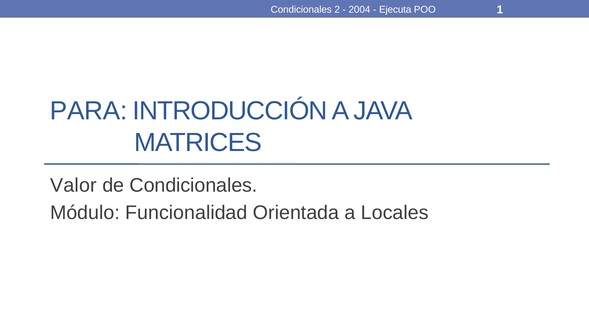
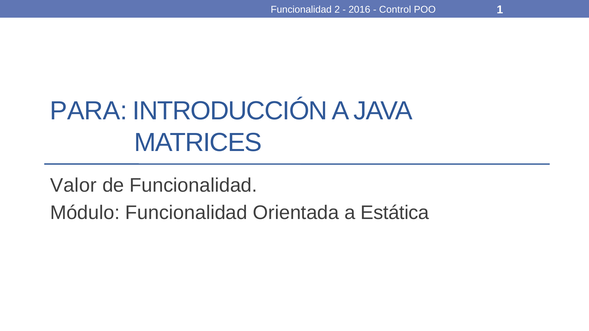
Condicionales at (301, 9): Condicionales -> Funcionalidad
2004: 2004 -> 2016
Ejecuta: Ejecuta -> Control
de Condicionales: Condicionales -> Funcionalidad
Locales: Locales -> Estática
